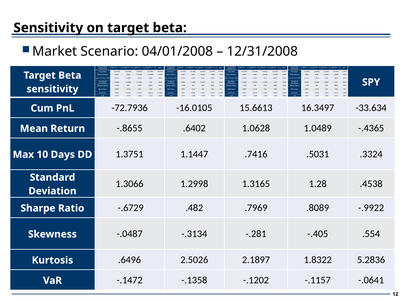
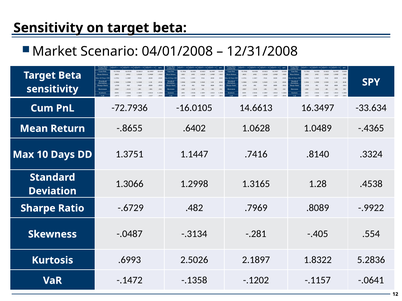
15.6613: 15.6613 -> 14.6613
.5031: .5031 -> .8140
.6496: .6496 -> .6993
